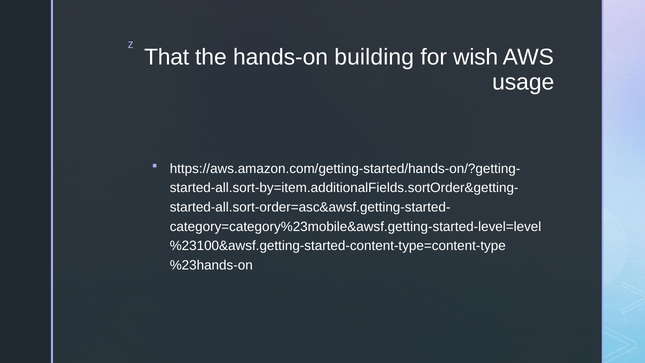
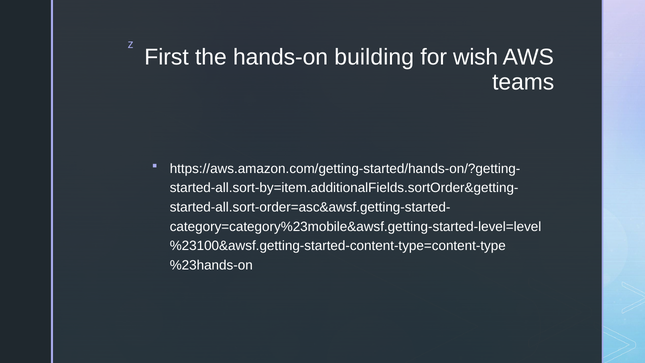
That: That -> First
usage: usage -> teams
